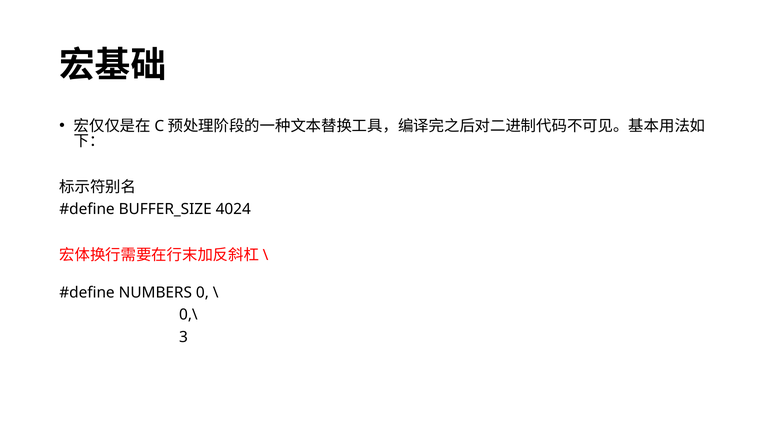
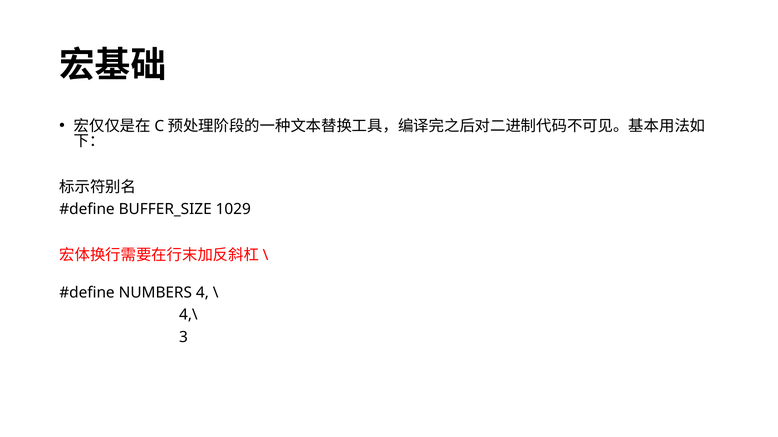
4024: 4024 -> 1029
0: 0 -> 4
0,\: 0,\ -> 4,\
